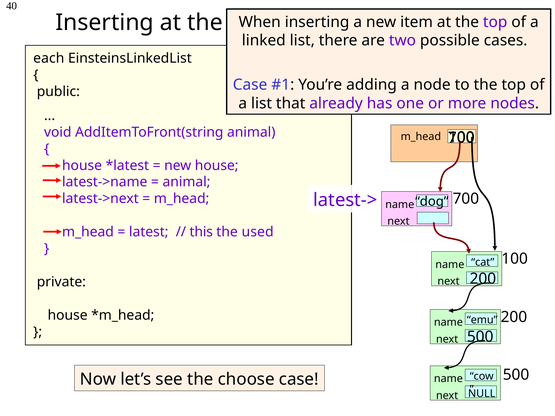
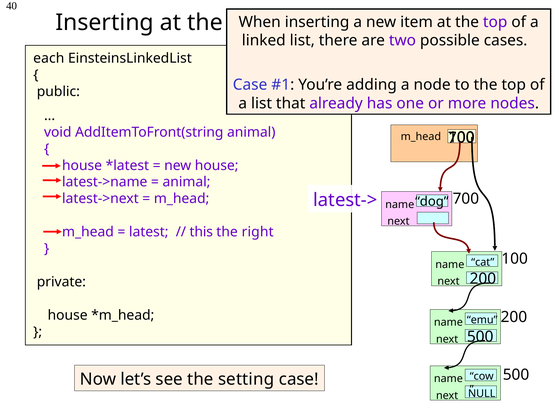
used: used -> right
choose: choose -> setting
